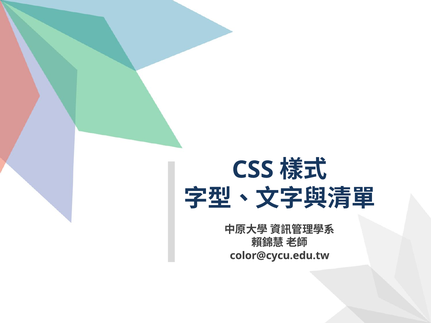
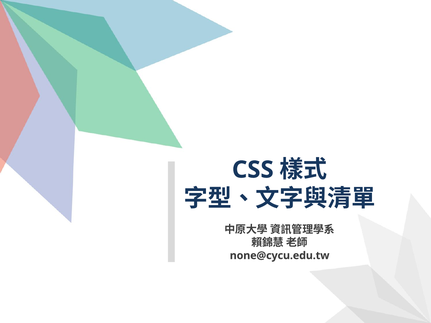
color@cycu.edu.tw: color@cycu.edu.tw -> none@cycu.edu.tw
